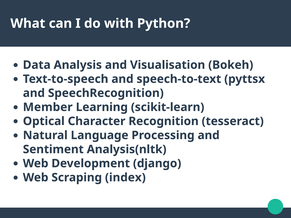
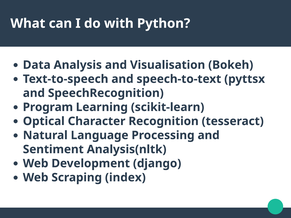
Member: Member -> Program
